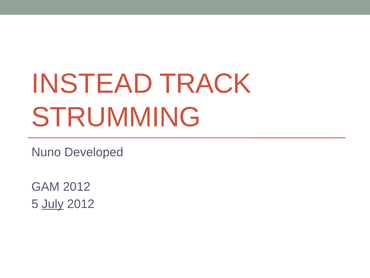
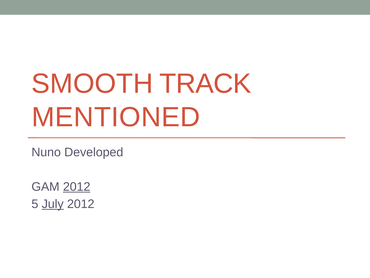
INSTEAD: INSTEAD -> SMOOTH
STRUMMING: STRUMMING -> MENTIONED
2012 at (77, 186) underline: none -> present
